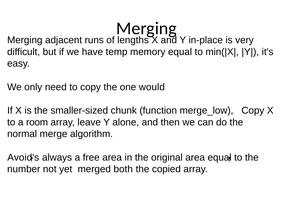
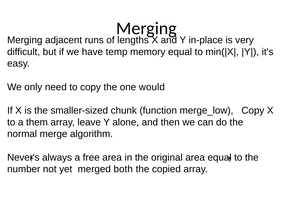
room: room -> them
Avoid's: Avoid's -> Never's
